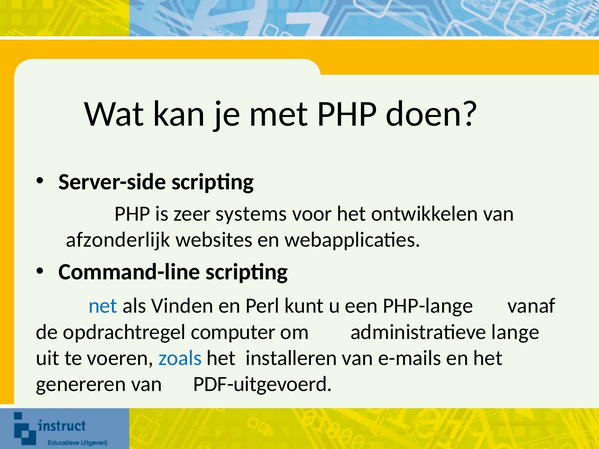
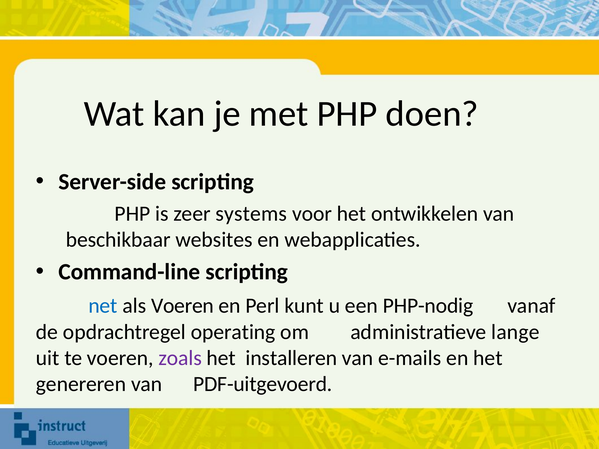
afzonderlijk: afzonderlijk -> beschikbaar
als Vinden: Vinden -> Voeren
PHP-lange: PHP-lange -> PHP-nodig
computer: computer -> operating
zoals colour: blue -> purple
